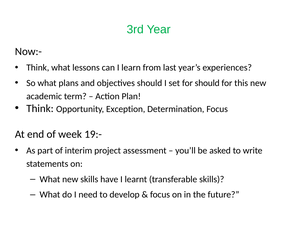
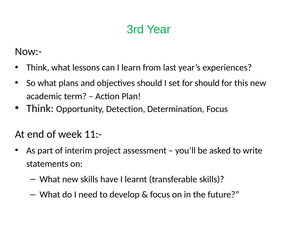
Exception: Exception -> Detection
19:-: 19:- -> 11:-
